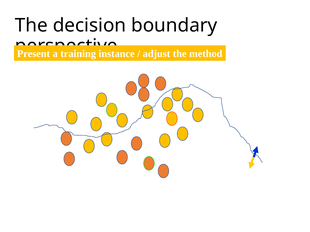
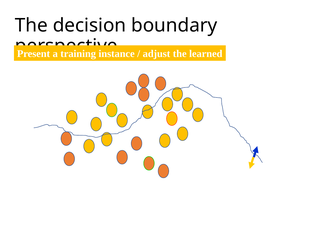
method: method -> learned
